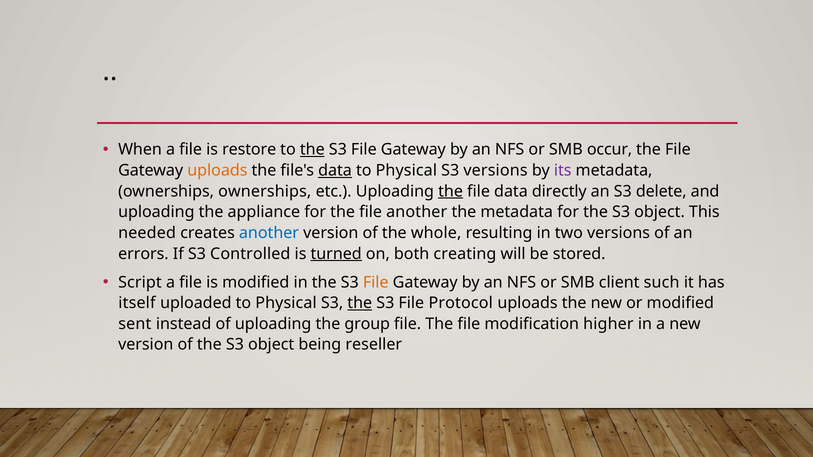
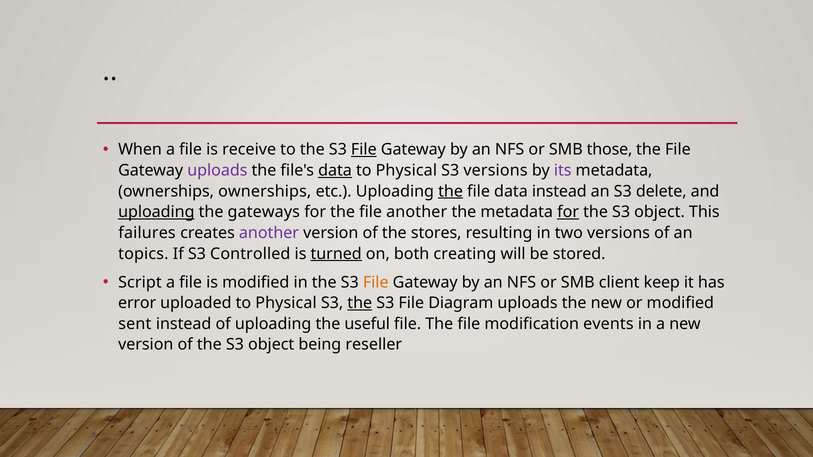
restore: restore -> receive
the at (312, 150) underline: present -> none
File at (364, 150) underline: none -> present
occur: occur -> those
uploads at (217, 171) colour: orange -> purple
data directly: directly -> instead
uploading at (156, 212) underline: none -> present
appliance: appliance -> gateways
for at (568, 212) underline: none -> present
needed: needed -> failures
another at (269, 233) colour: blue -> purple
whole: whole -> stores
errors: errors -> topics
such: such -> keep
itself: itself -> error
Protocol: Protocol -> Diagram
group: group -> useful
higher: higher -> events
